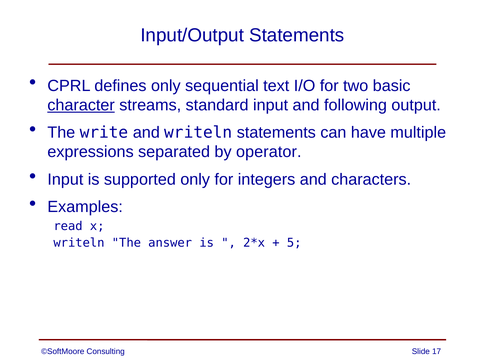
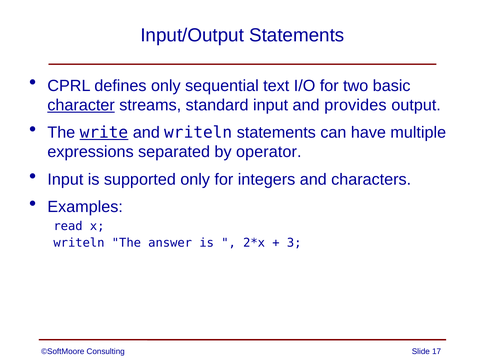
following: following -> provides
write underline: none -> present
5: 5 -> 3
